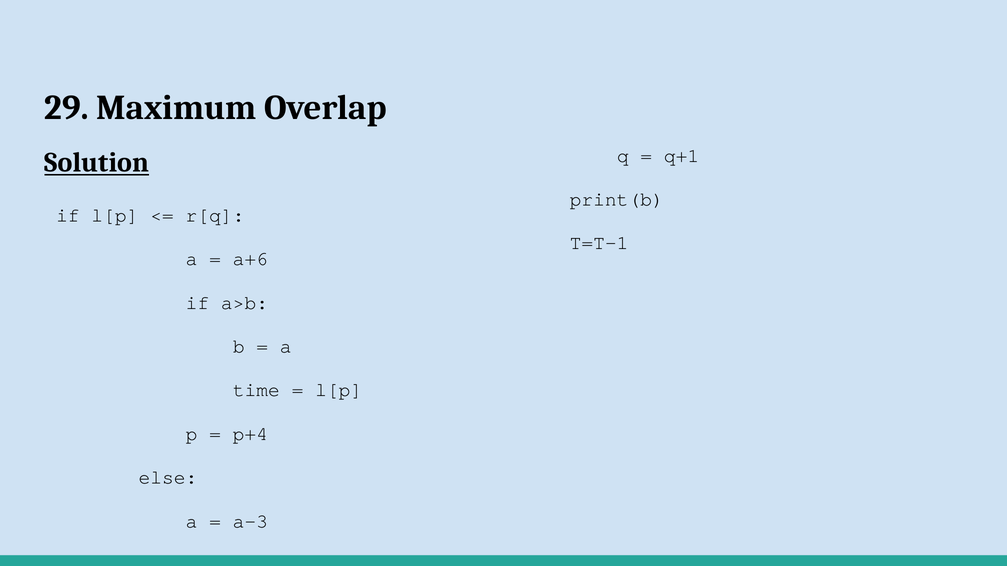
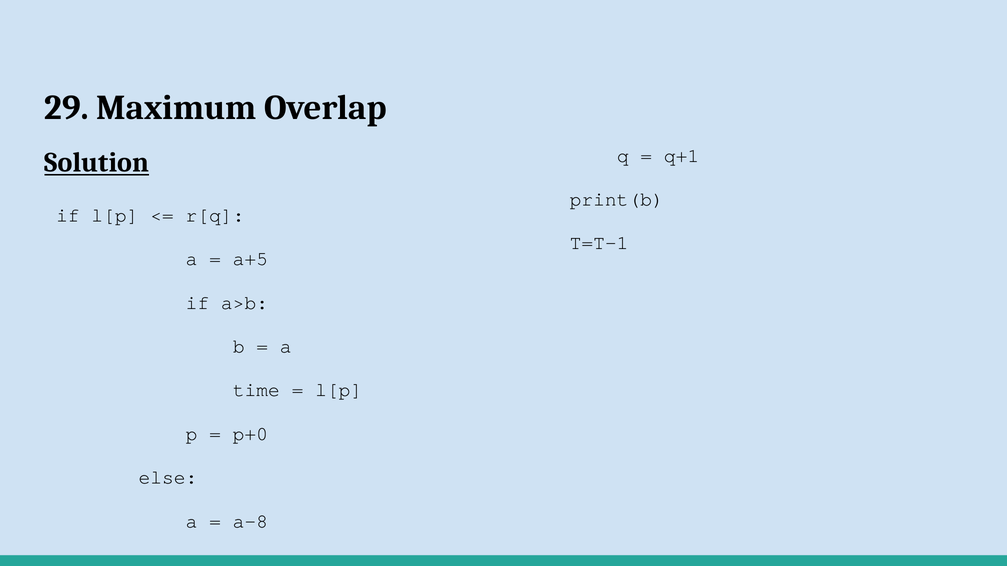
a+6: a+6 -> a+5
p+4: p+4 -> p+0
a-3: a-3 -> a-8
